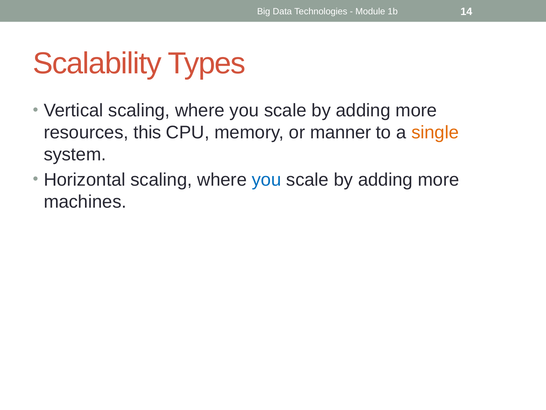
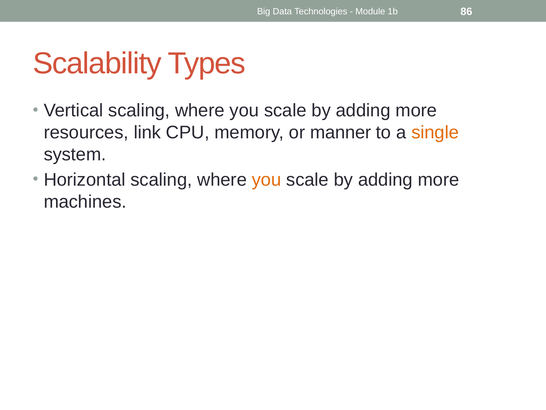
14: 14 -> 86
this: this -> link
you at (267, 180) colour: blue -> orange
